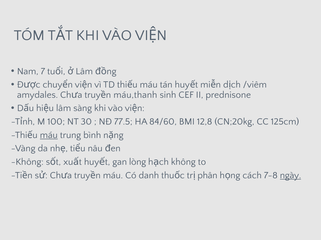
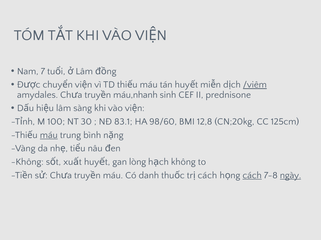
/viêm underline: none -> present
máu,thanh: máu,thanh -> máu,nhanh
77.5: 77.5 -> 83.1
84/60: 84/60 -> 98/60
phân at (207, 176): phân -> cách
cách at (252, 176) underline: none -> present
